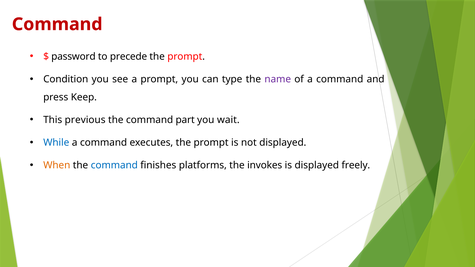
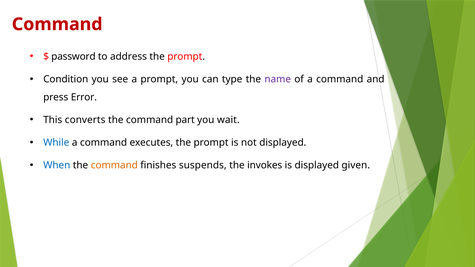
precede: precede -> address
Keep: Keep -> Error
previous: previous -> converts
When colour: orange -> blue
command at (114, 166) colour: blue -> orange
platforms: platforms -> suspends
freely: freely -> given
